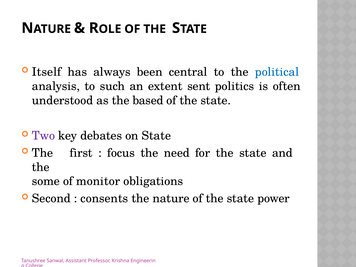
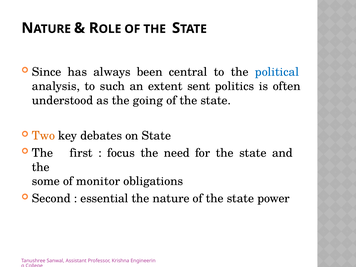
Itself: Itself -> Since
based: based -> going
Two colour: purple -> orange
consents: consents -> essential
